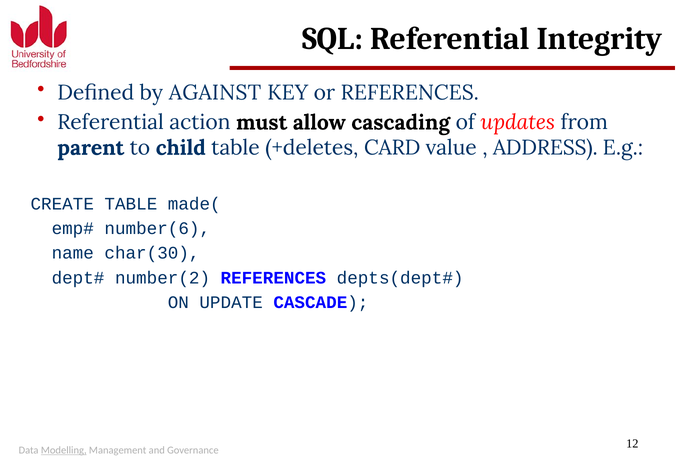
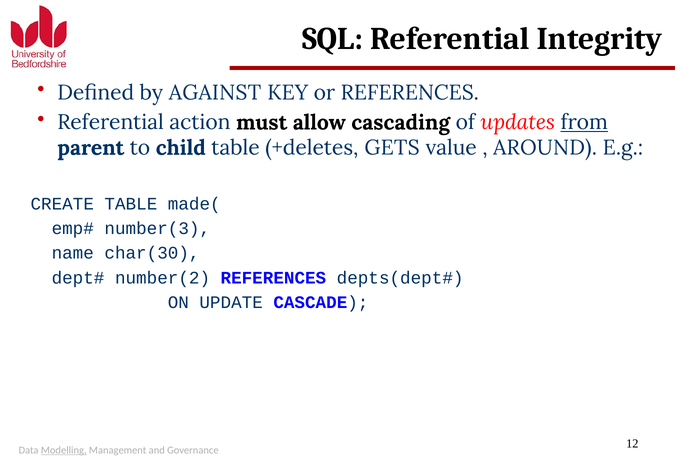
from underline: none -> present
CARD: CARD -> GETS
ADDRESS: ADDRESS -> AROUND
number(6: number(6 -> number(3
